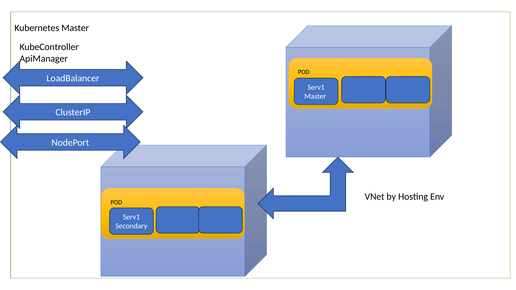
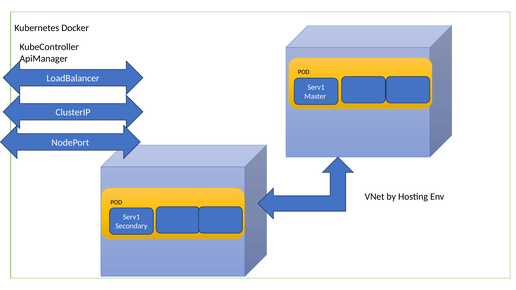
Kubernetes Master: Master -> Docker
